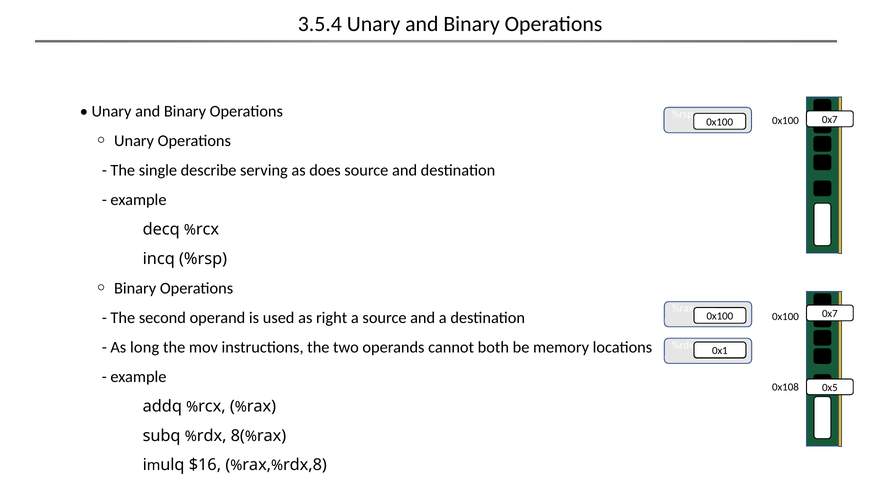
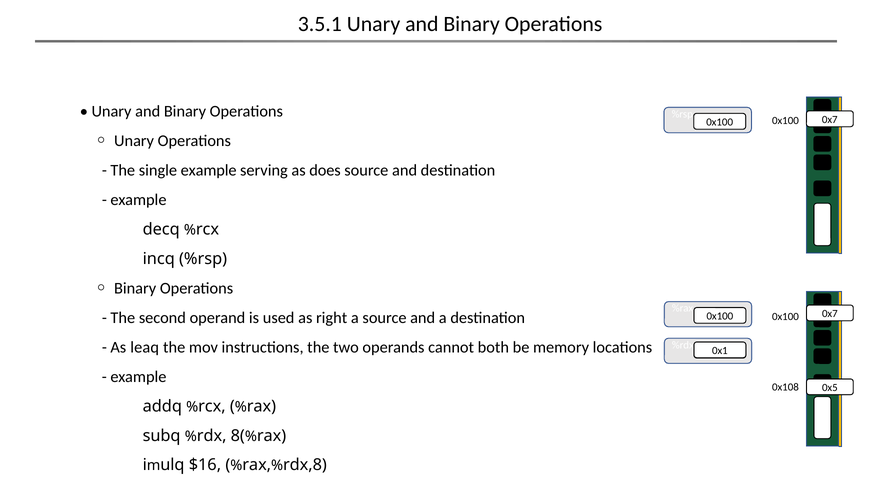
3.5.4: 3.5.4 -> 3.5.1
single describe: describe -> example
long: long -> leaq
